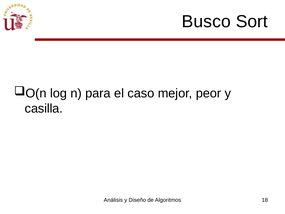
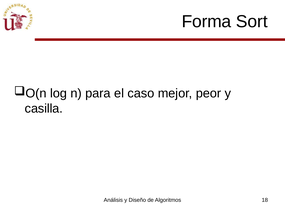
Busco: Busco -> Forma
